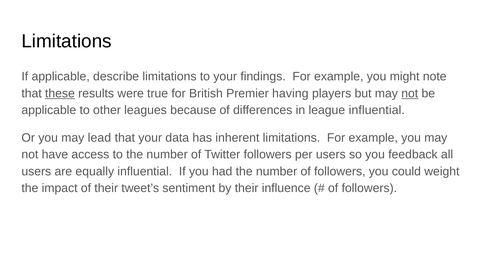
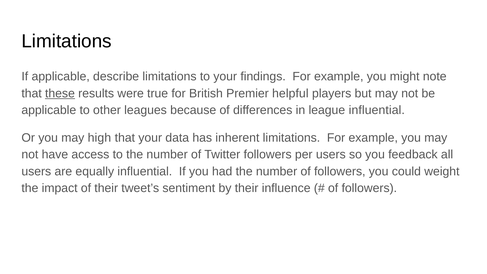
having: having -> helpful
not at (410, 93) underline: present -> none
lead: lead -> high
